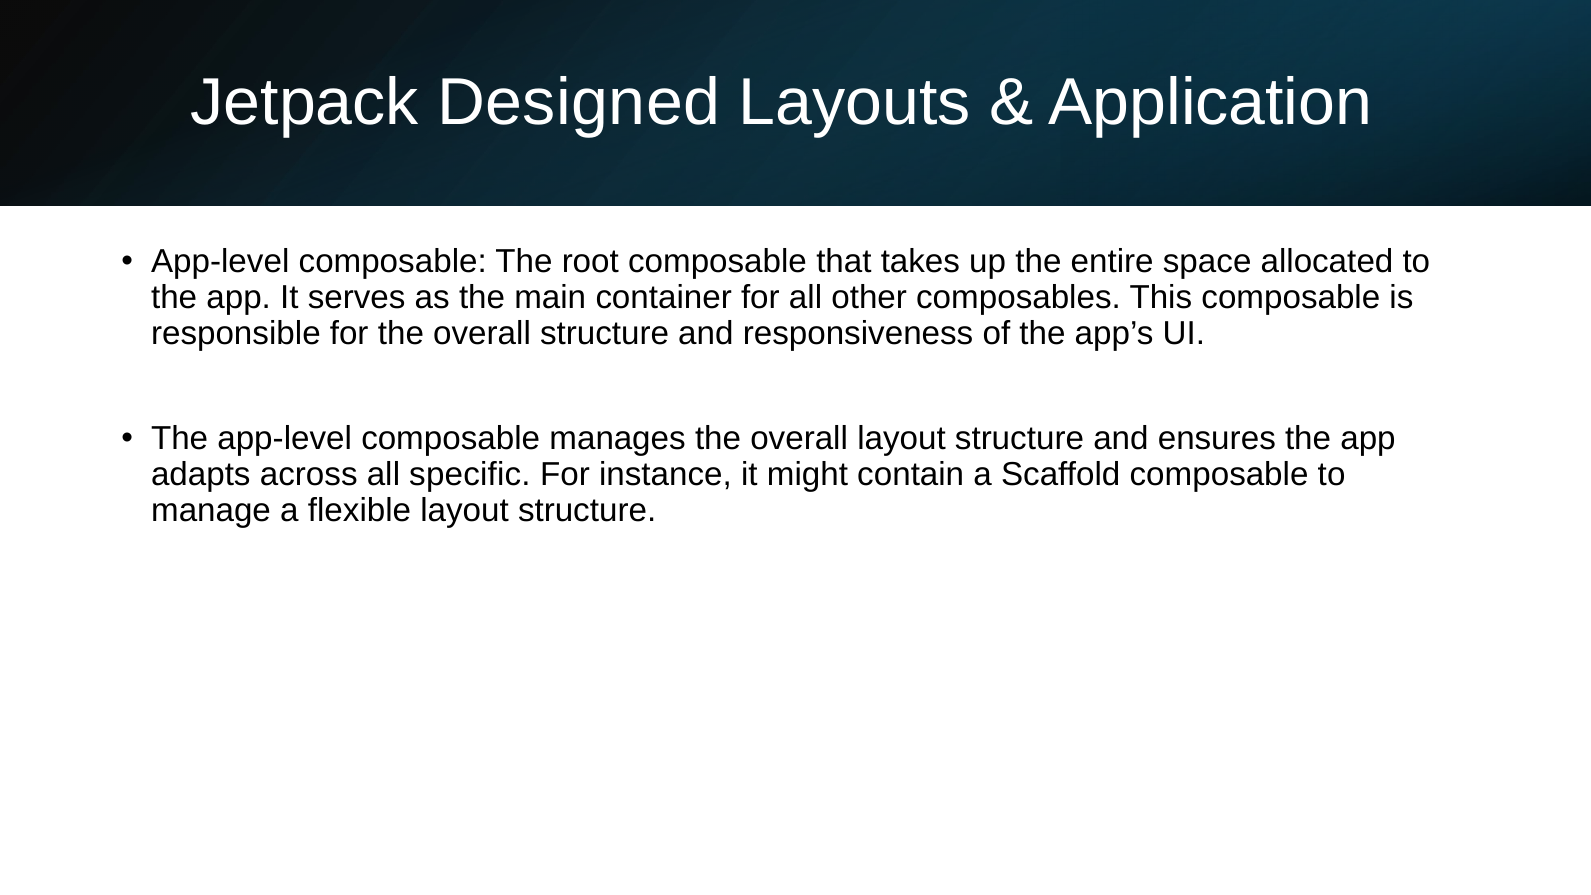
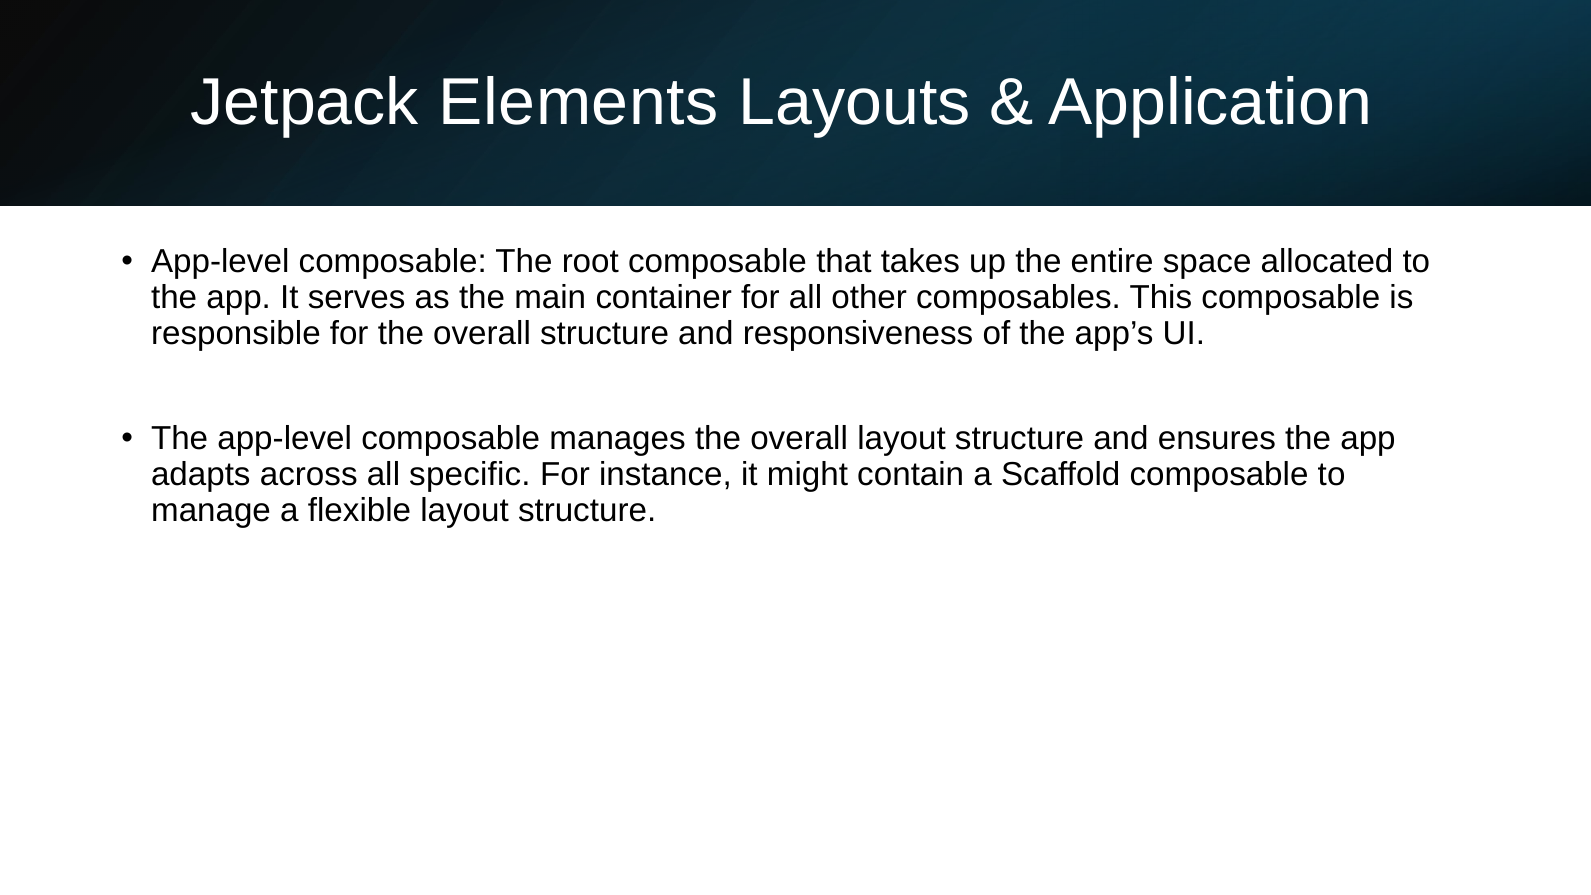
Designed: Designed -> Elements
